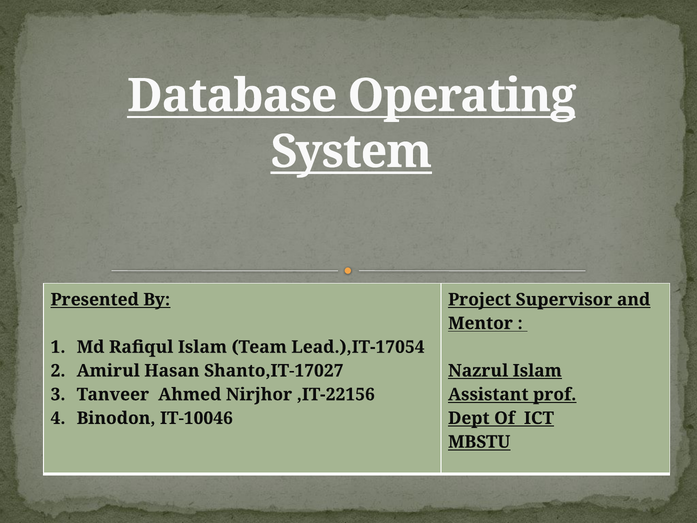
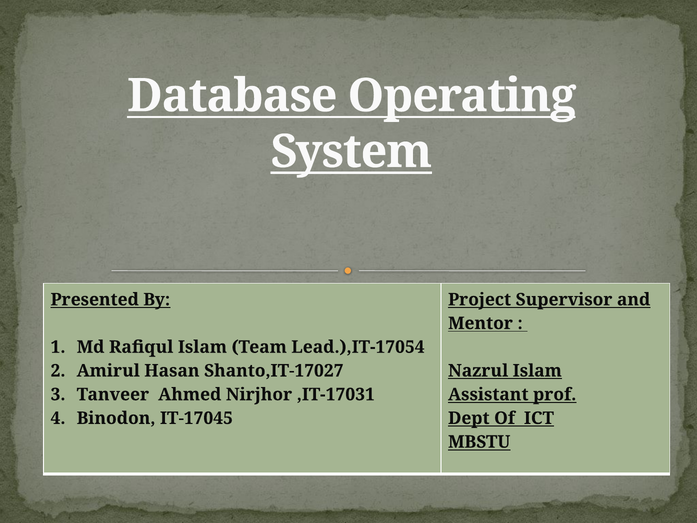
,IT-22156: ,IT-22156 -> ,IT-17031
IT-10046: IT-10046 -> IT-17045
